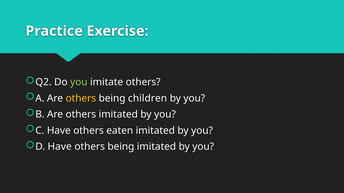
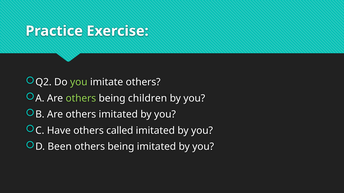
others at (81, 99) colour: yellow -> light green
eaten: eaten -> called
D Have: Have -> Been
